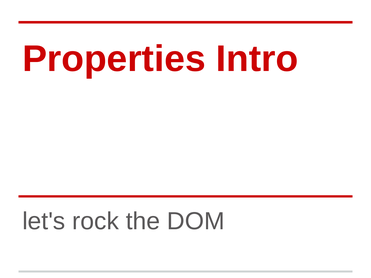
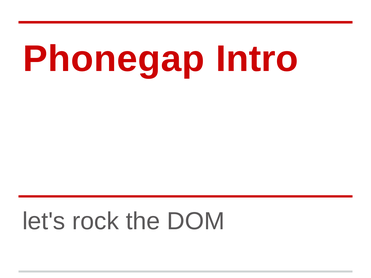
Properties: Properties -> Phonegap
